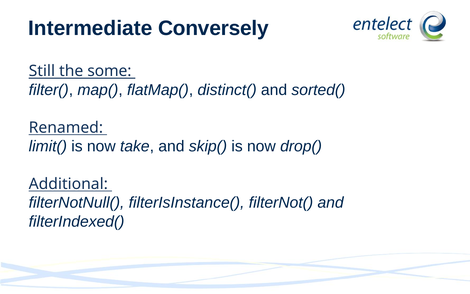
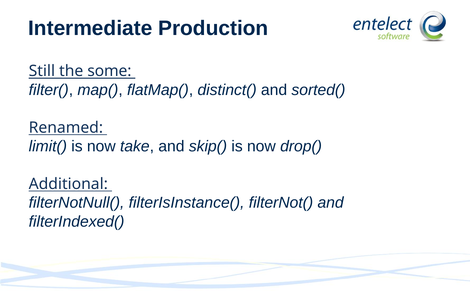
Conversely: Conversely -> Production
